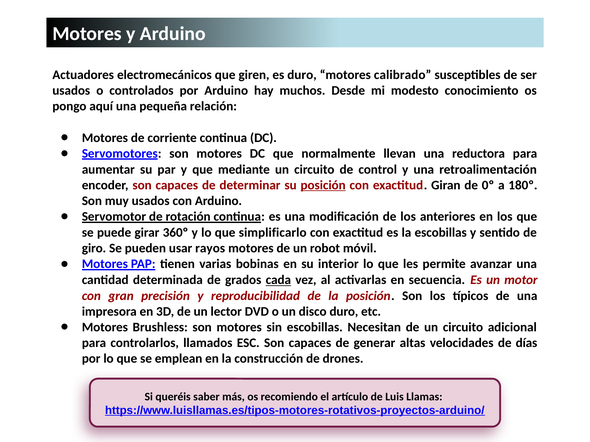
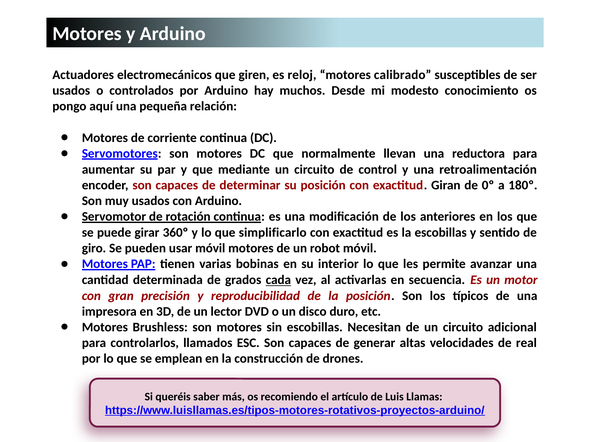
es duro: duro -> reloj
posición at (323, 185) underline: present -> none
usar rayos: rayos -> móvil
días: días -> real
